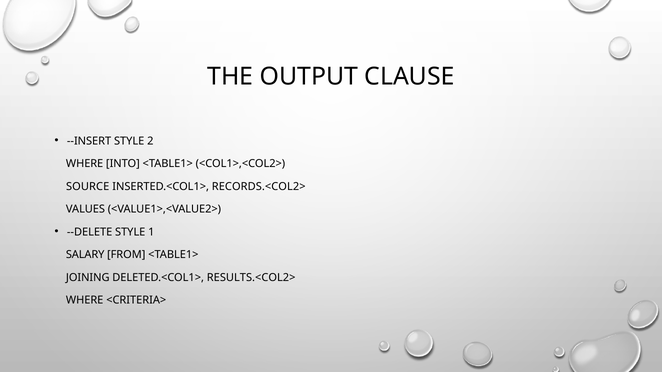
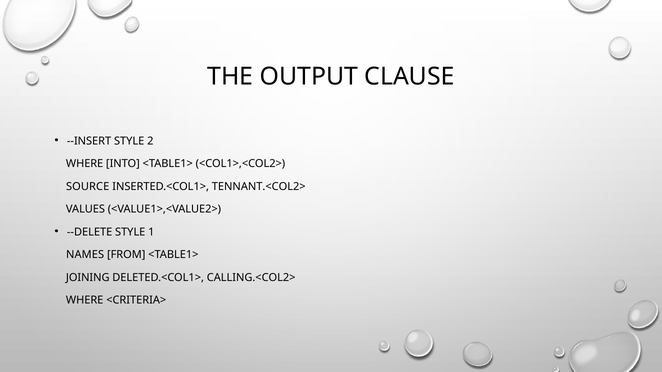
RECORDS.<COL2>: RECORDS.<COL2> -> TENNANT.<COL2>
SALARY: SALARY -> NAMES
RESULTS.<COL2>: RESULTS.<COL2> -> CALLING.<COL2>
